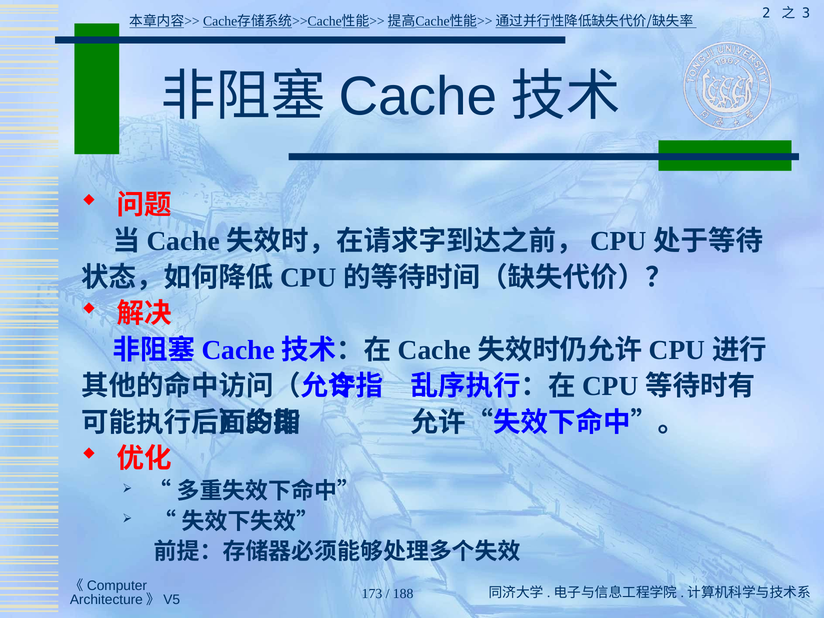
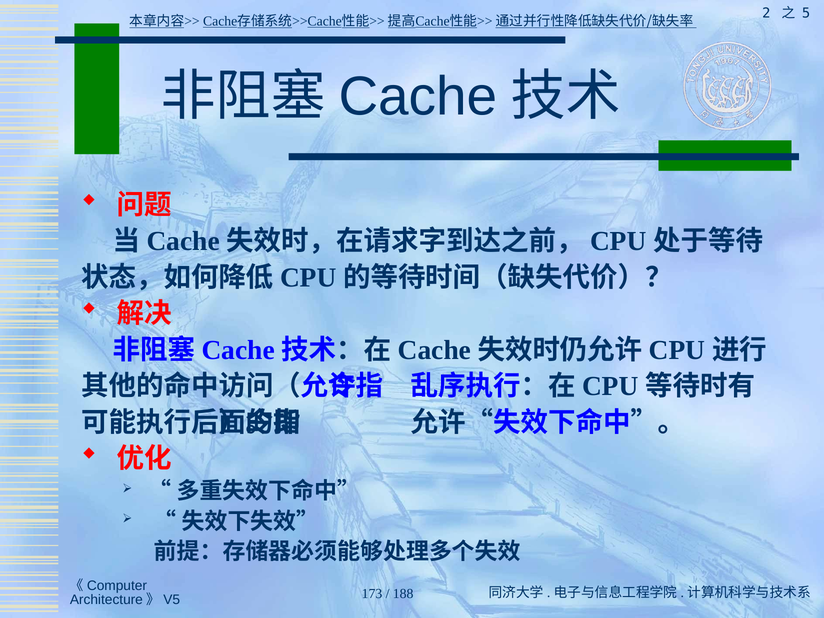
3: 3 -> 5
